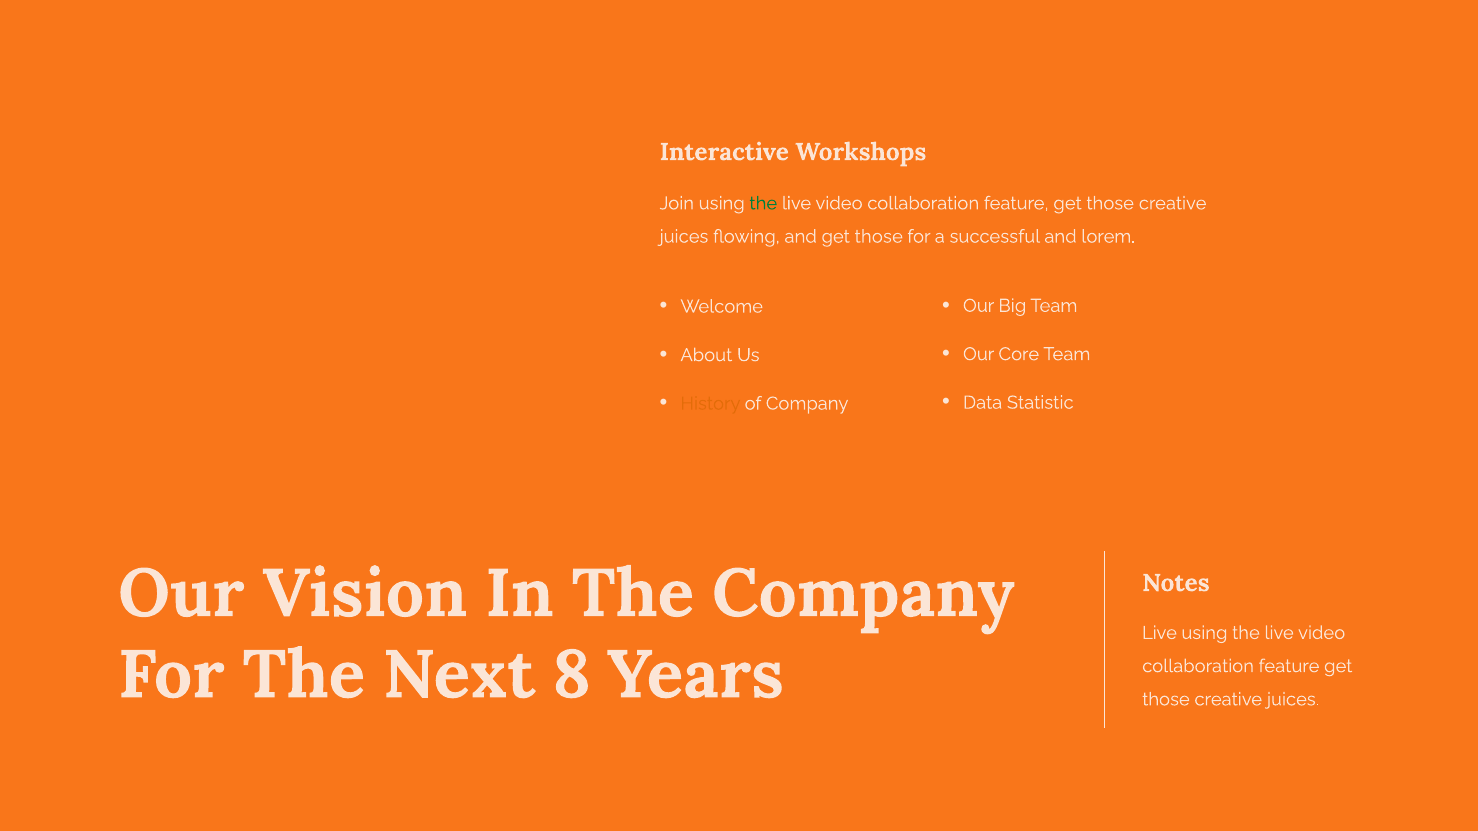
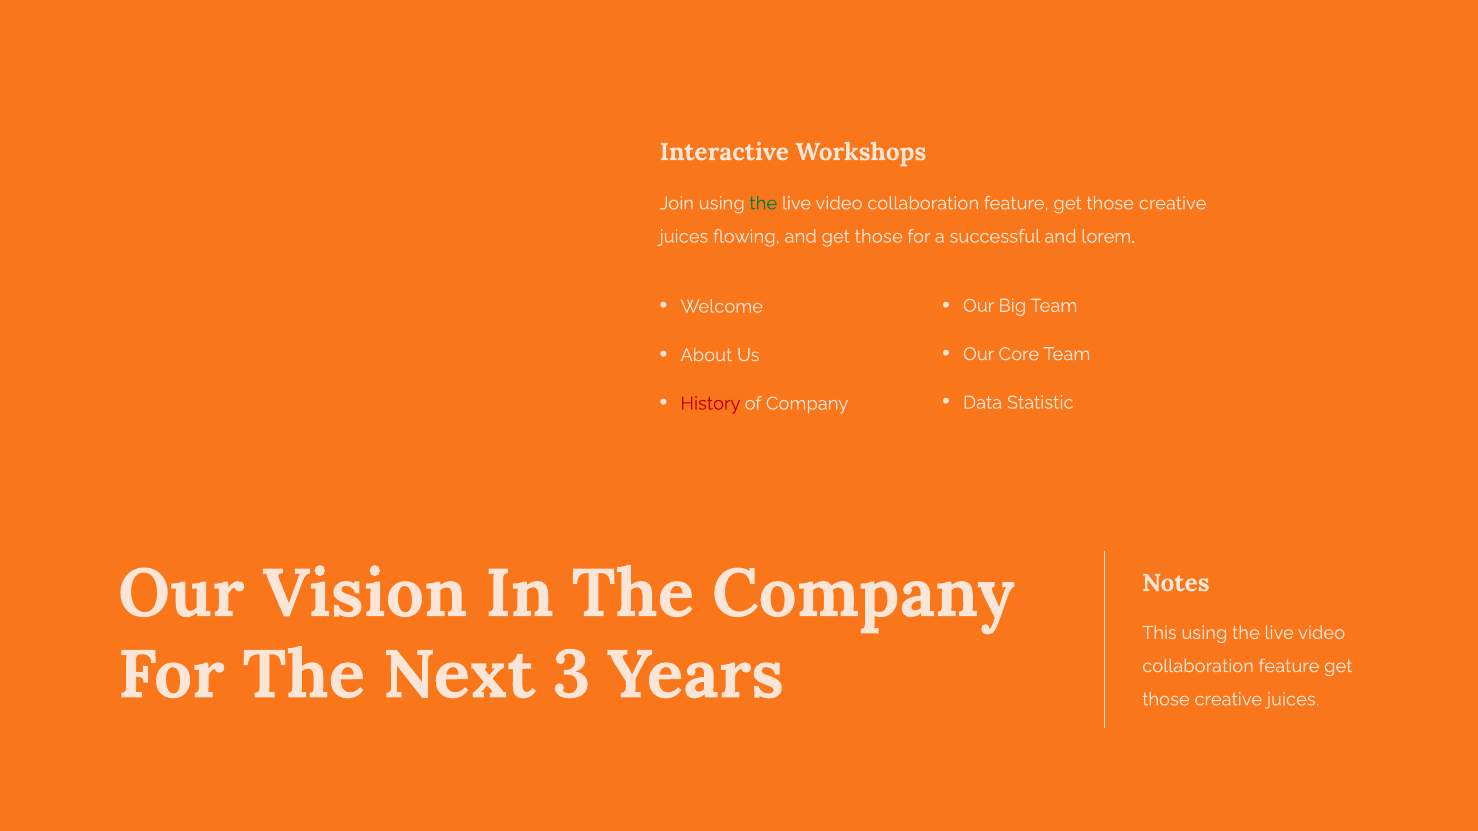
History colour: orange -> red
Live at (1160, 633): Live -> This
8: 8 -> 3
